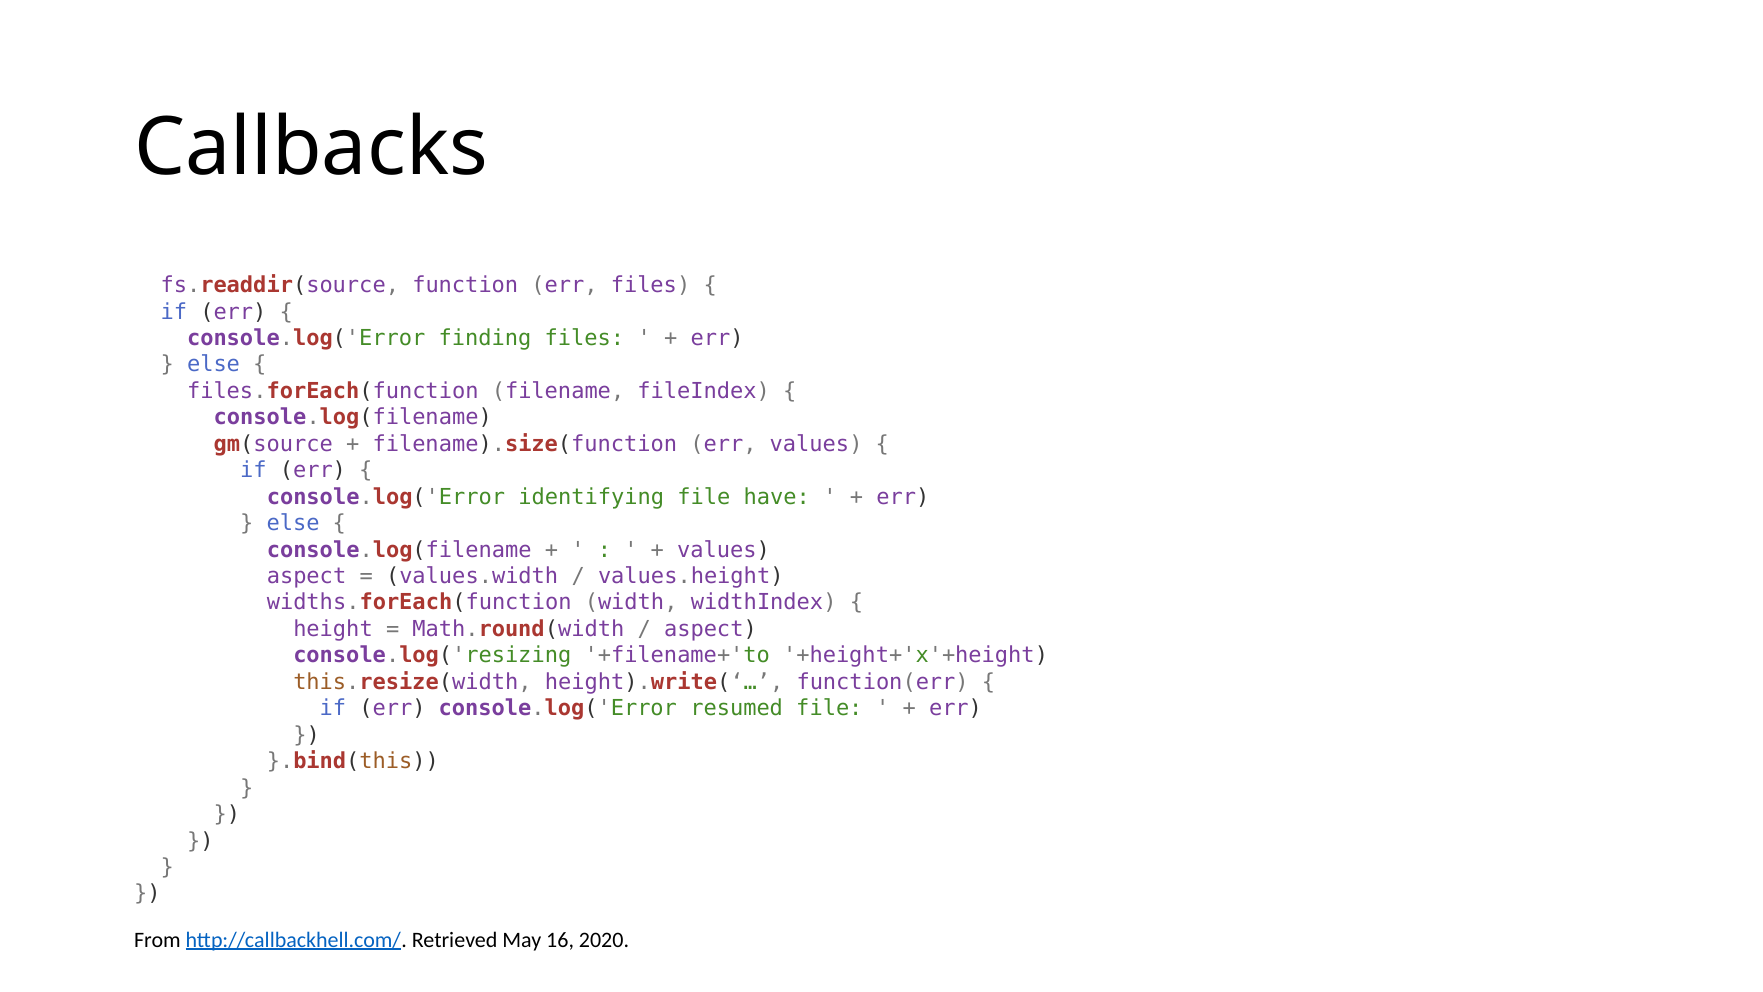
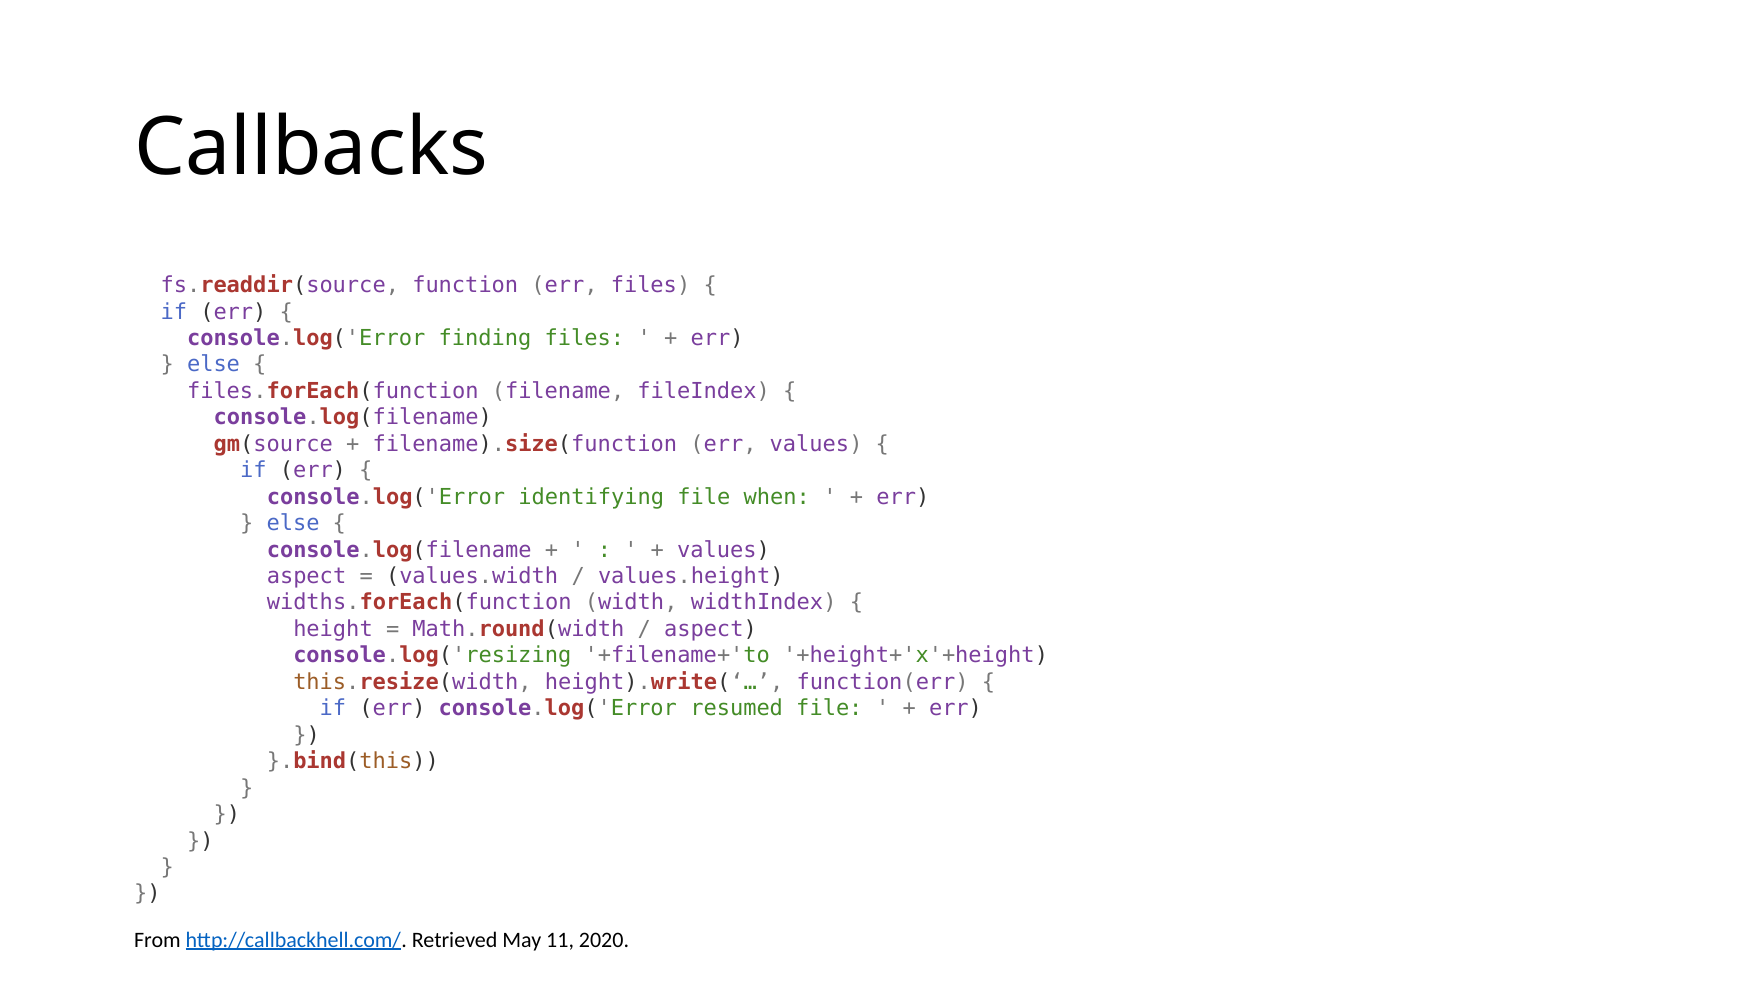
have: have -> when
16: 16 -> 11
